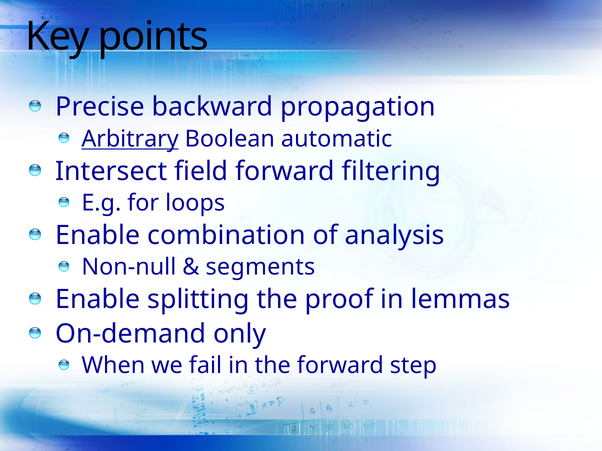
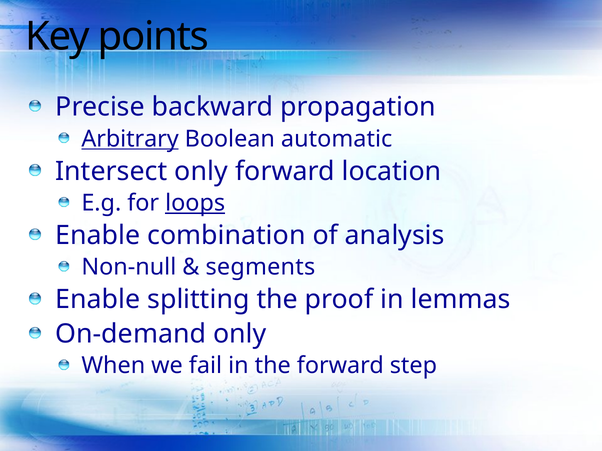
Intersect field: field -> only
filtering: filtering -> location
loops underline: none -> present
